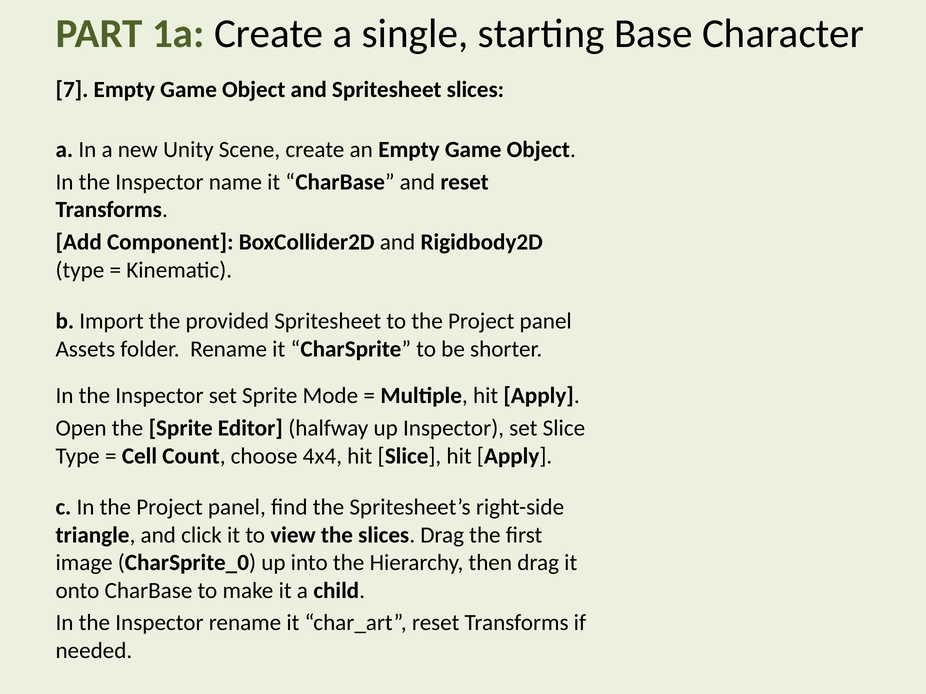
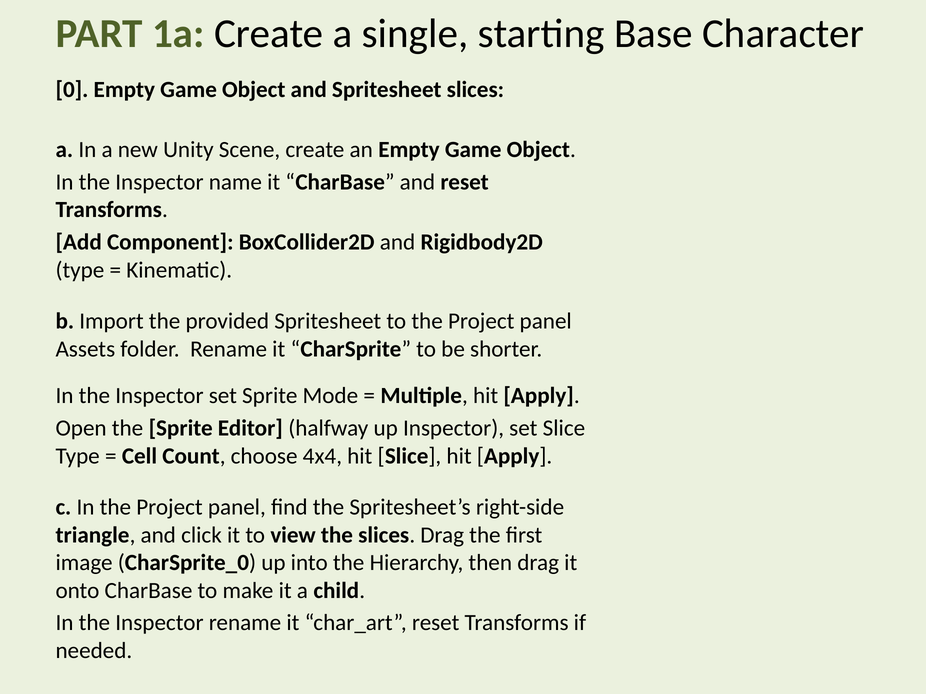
7: 7 -> 0
